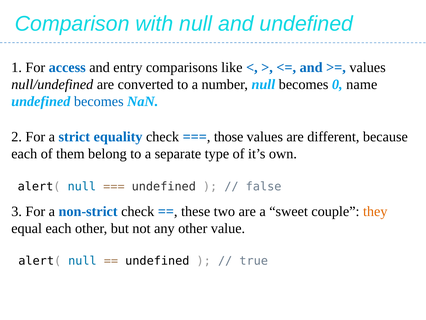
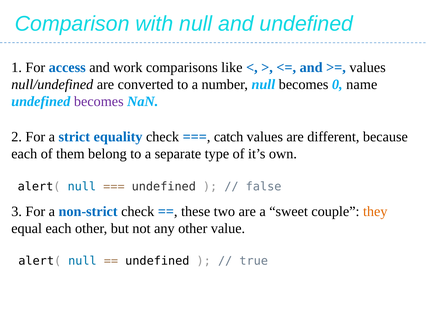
entry: entry -> work
becomes at (99, 101) colour: blue -> purple
those: those -> catch
